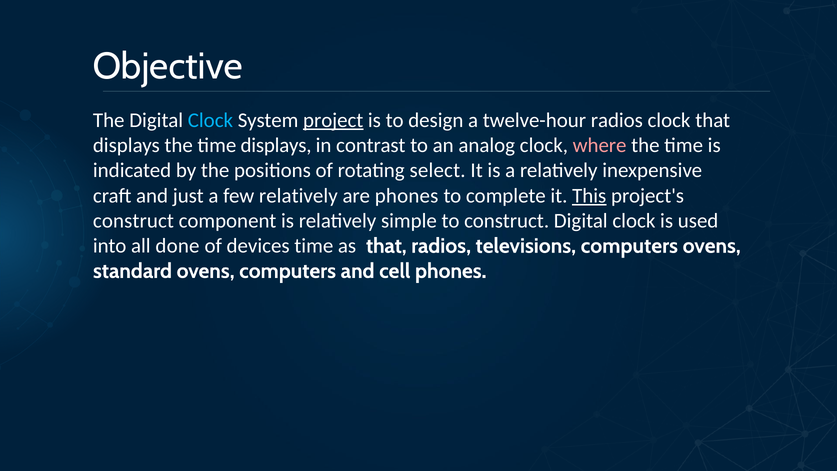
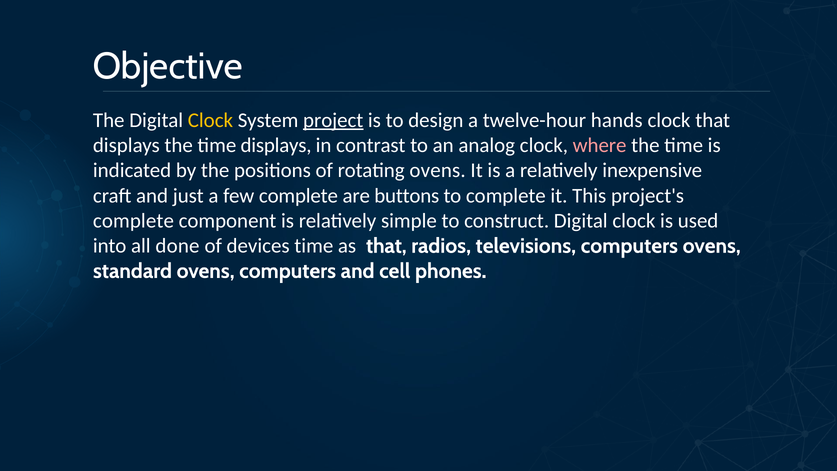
Clock at (210, 120) colour: light blue -> yellow
twelve-hour radios: radios -> hands
rotating select: select -> ovens
few relatively: relatively -> complete
are phones: phones -> buttons
This underline: present -> none
construct at (133, 221): construct -> complete
